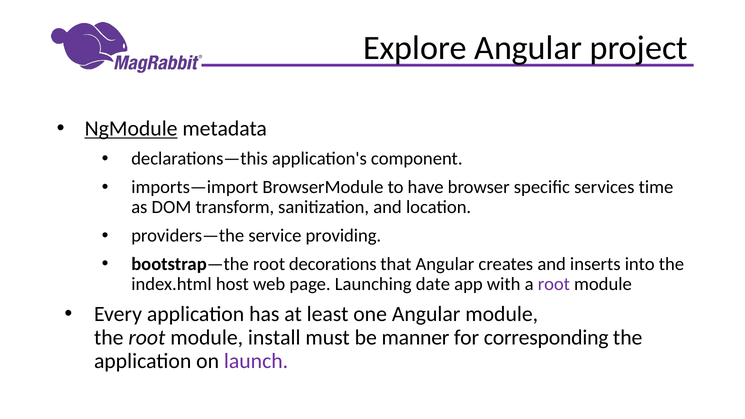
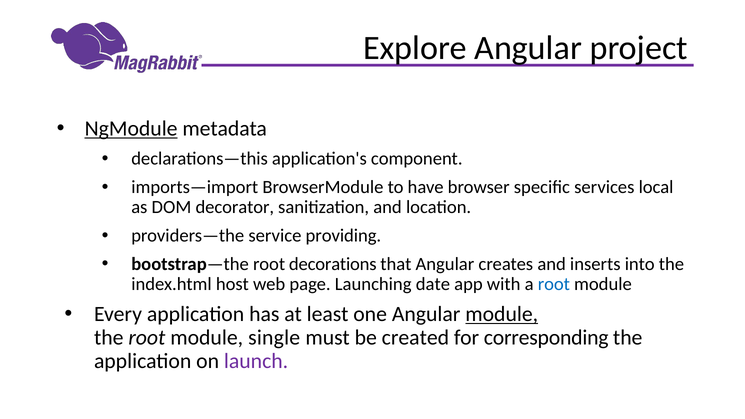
time: time -> local
transform: transform -> decorator
root at (554, 284) colour: purple -> blue
module at (502, 314) underline: none -> present
install: install -> single
manner: manner -> created
